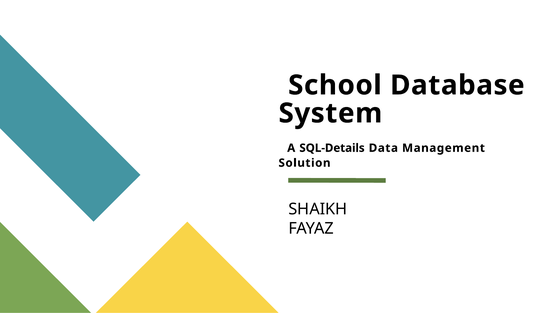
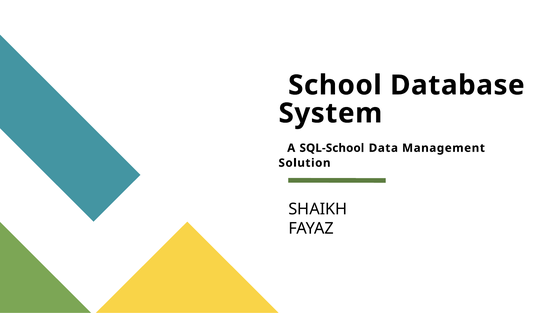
SQL-Details: SQL-Details -> SQL-School
